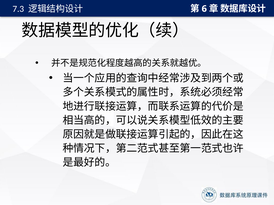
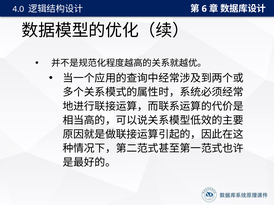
7.3: 7.3 -> 4.0
